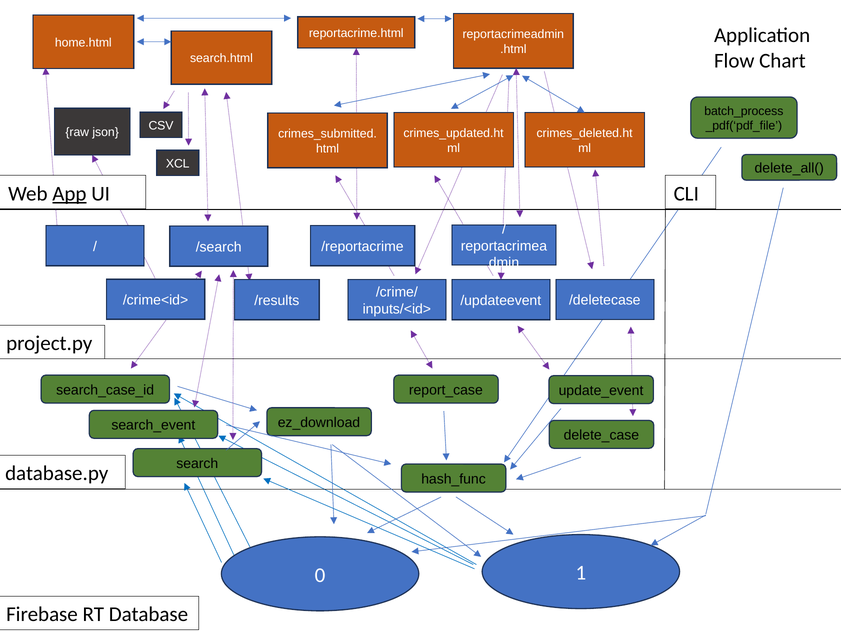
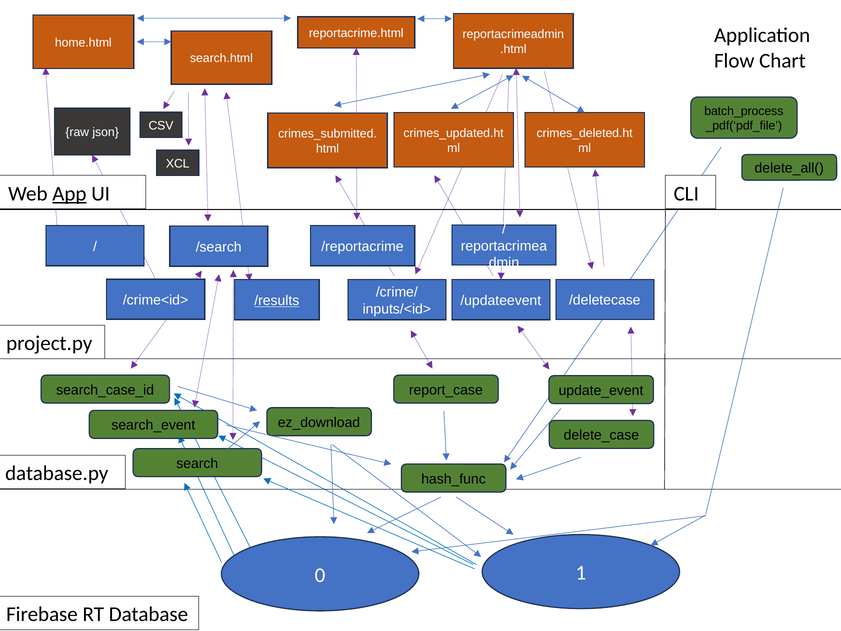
/results underline: none -> present
